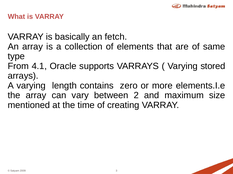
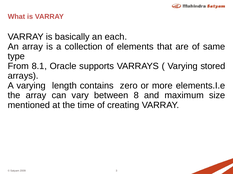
fetch: fetch -> each
4.1: 4.1 -> 8.1
2: 2 -> 8
